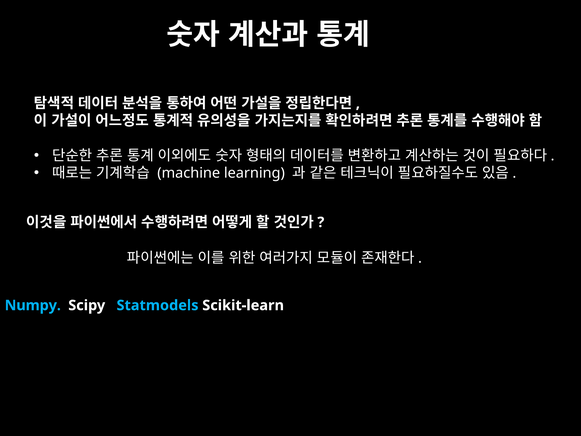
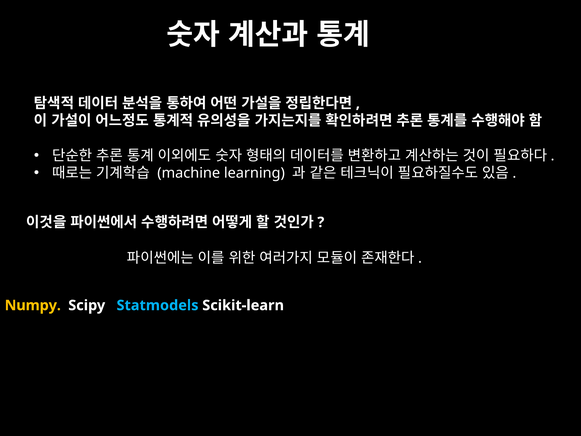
Numpy colour: light blue -> yellow
